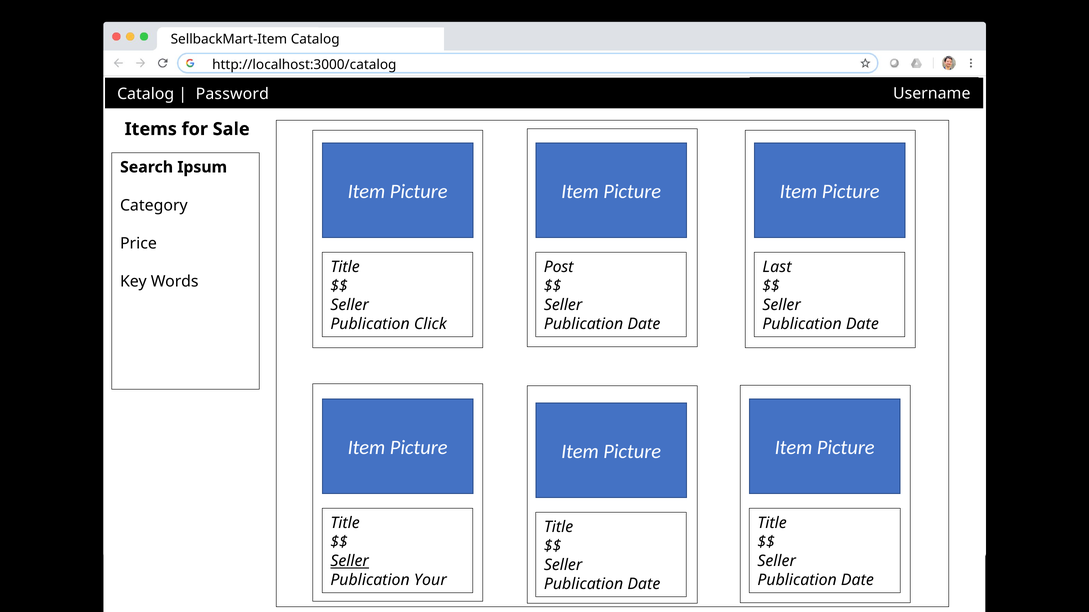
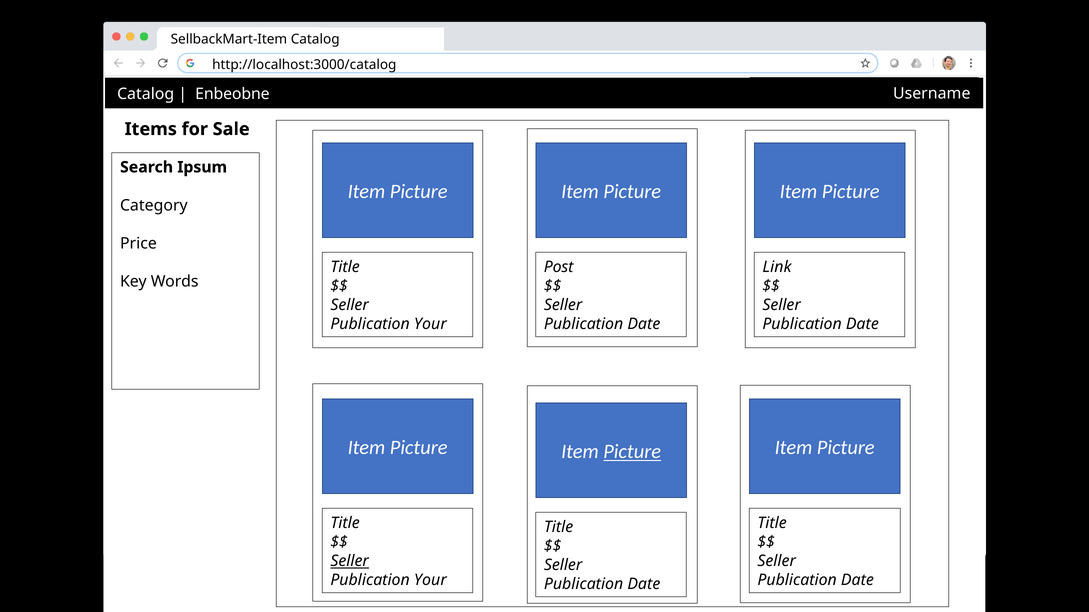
Password: Password -> Enbeobne
Last: Last -> Link
Click at (430, 324): Click -> Your
Picture at (632, 452) underline: none -> present
